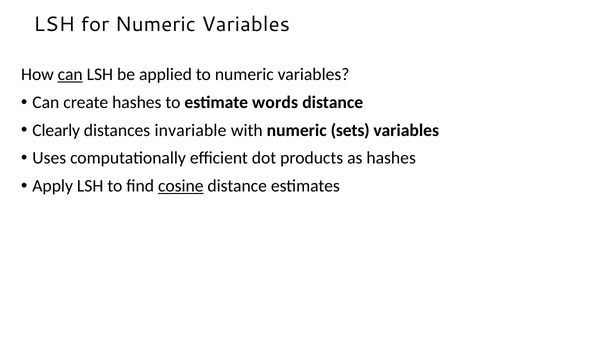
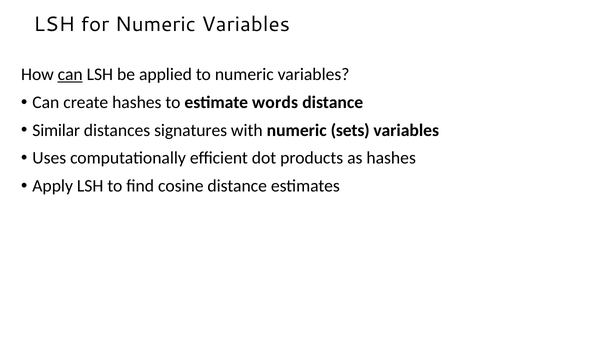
Clearly: Clearly -> Similar
invariable: invariable -> signatures
cosine underline: present -> none
